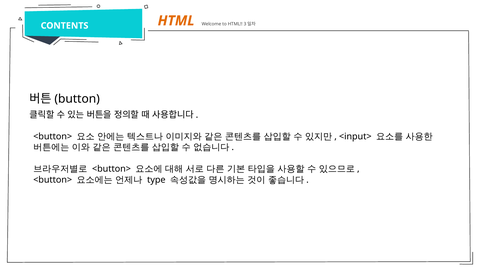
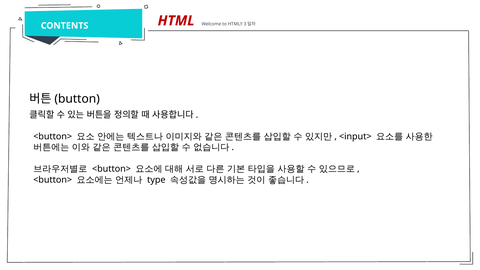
HTML at (176, 21) colour: orange -> red
